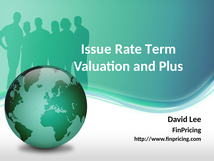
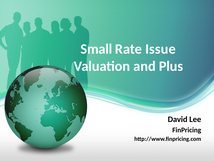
Issue: Issue -> Small
Term: Term -> Issue
